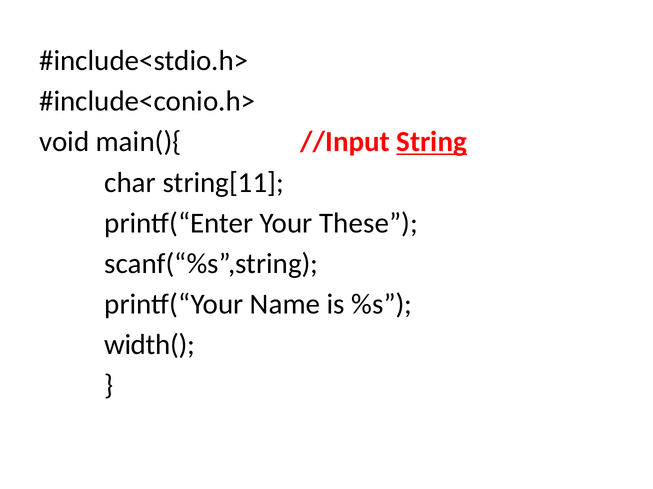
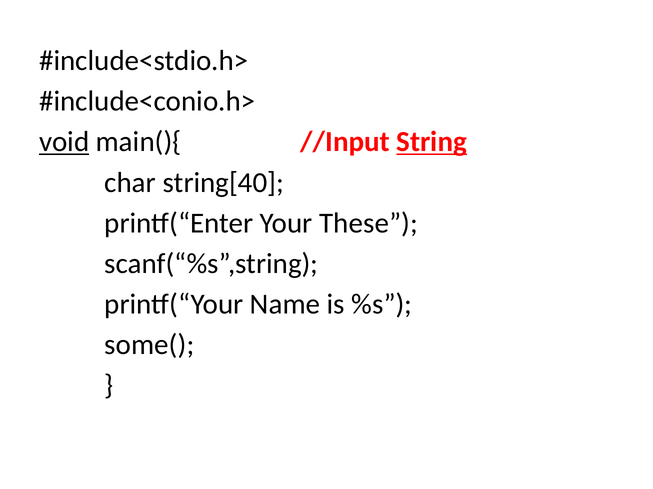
void underline: none -> present
string[11: string[11 -> string[40
width(: width( -> some(
